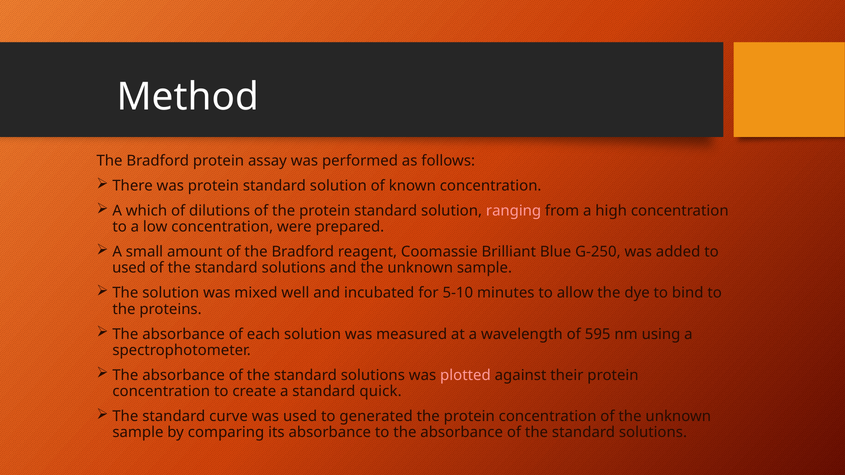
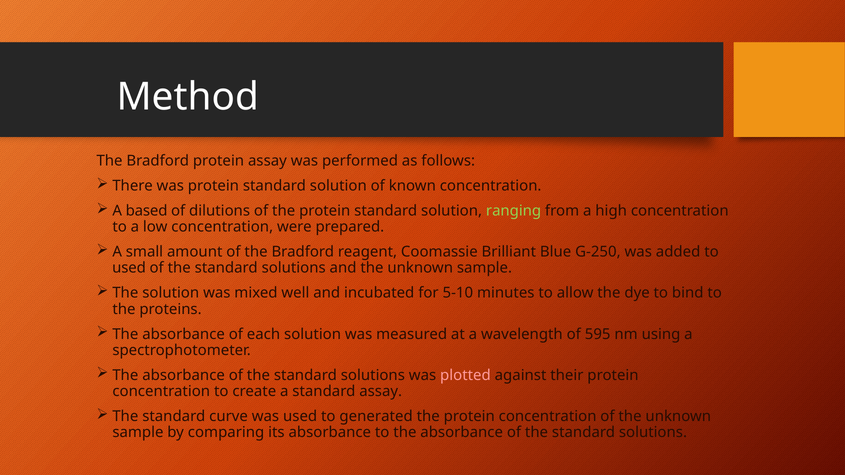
which: which -> based
ranging colour: pink -> light green
standard quick: quick -> assay
